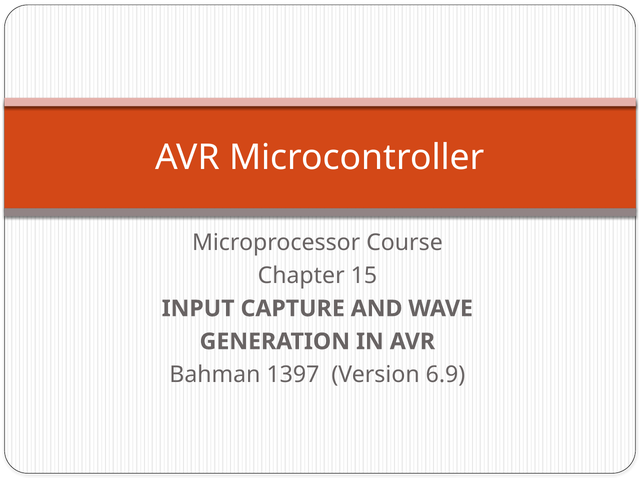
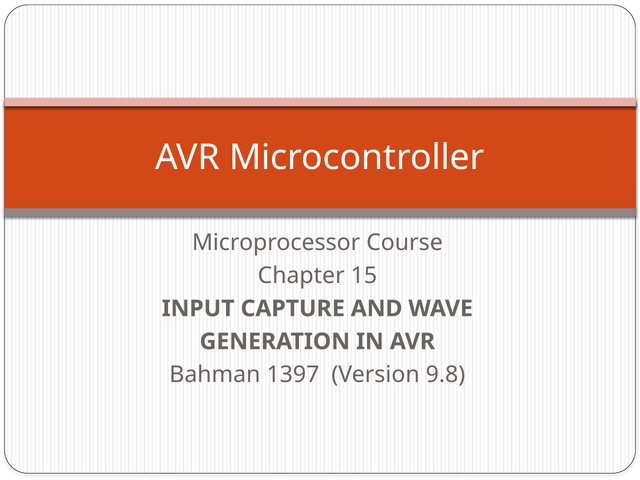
6.9: 6.9 -> 9.8
